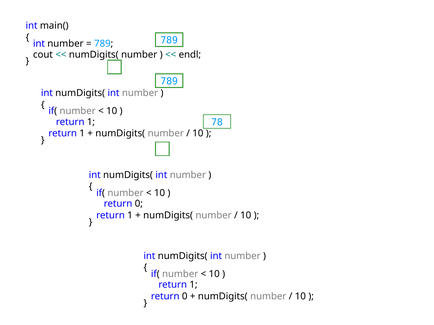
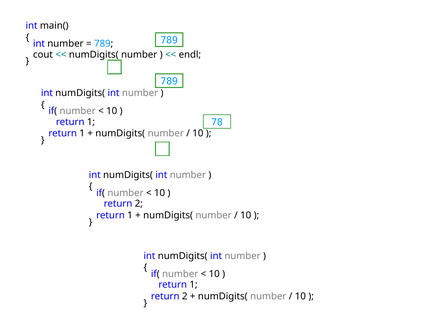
0 at (139, 204): 0 -> 2
0 at (185, 297): 0 -> 2
